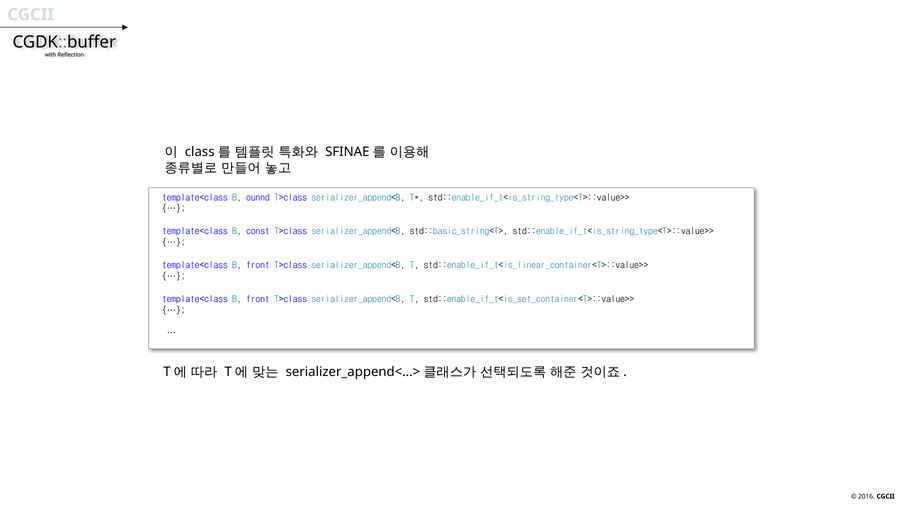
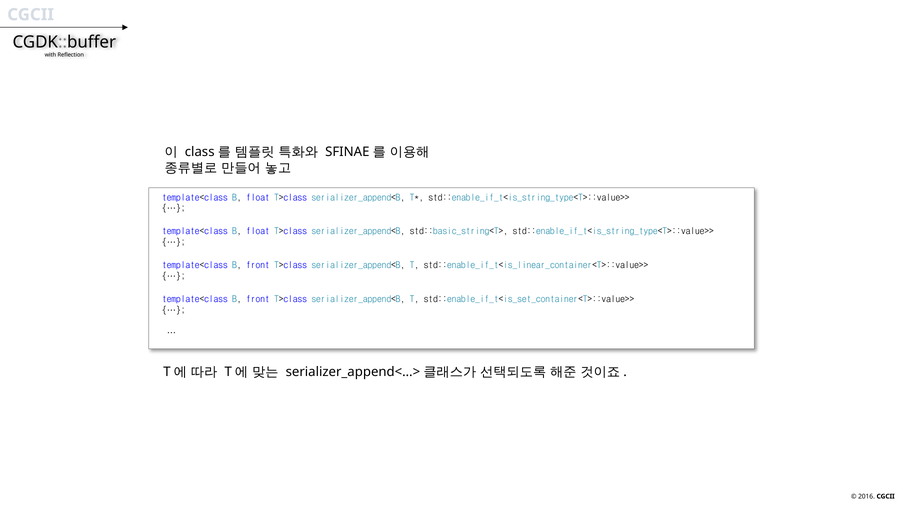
ounnd at (258, 197): ounnd -> float
const at (258, 231): const -> float
